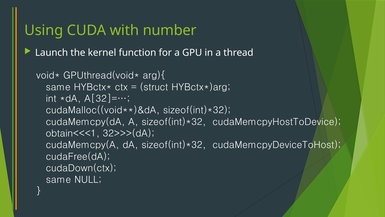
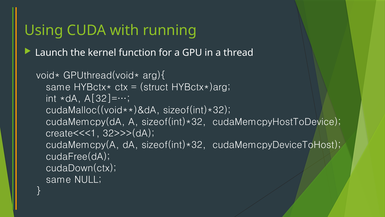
number: number -> running
obtain<<<1: obtain<<<1 -> create<<<1
